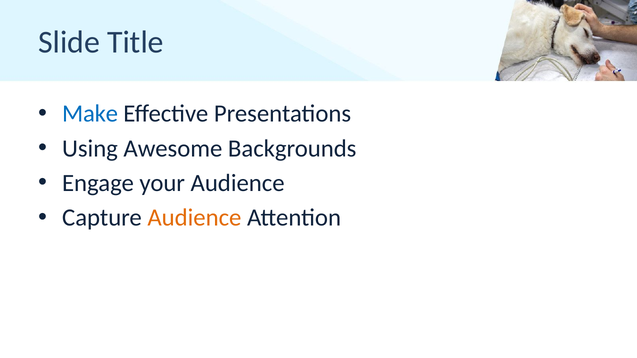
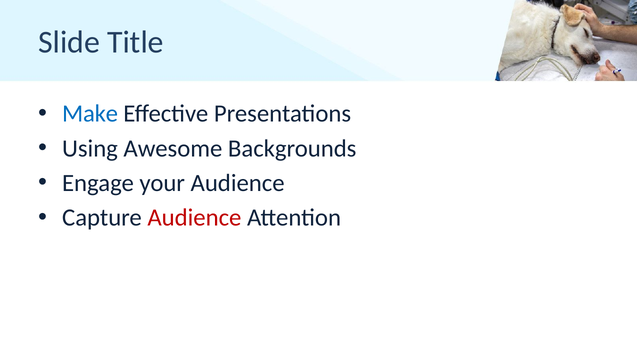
Audience at (194, 218) colour: orange -> red
